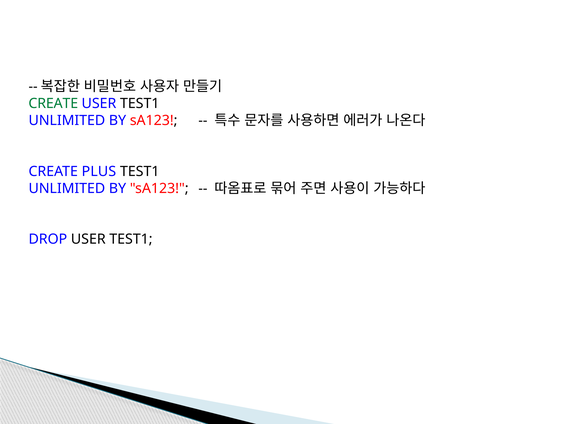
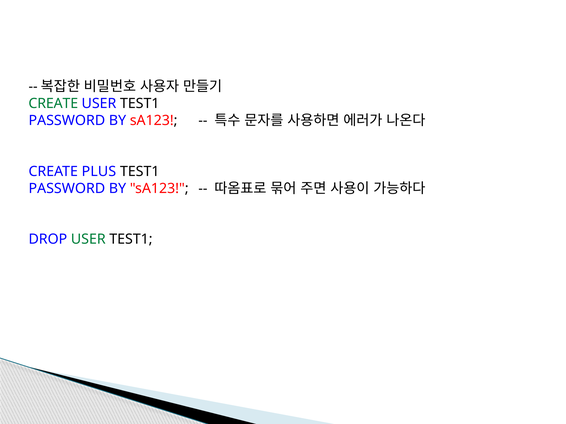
UNLIMITED at (67, 121): UNLIMITED -> PASSWORD
UNLIMITED at (67, 189): UNLIMITED -> PASSWORD
USER at (88, 240) colour: black -> green
